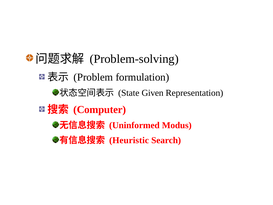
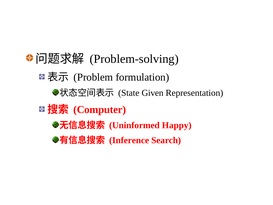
Modus: Modus -> Happy
Heuristic: Heuristic -> Inference
